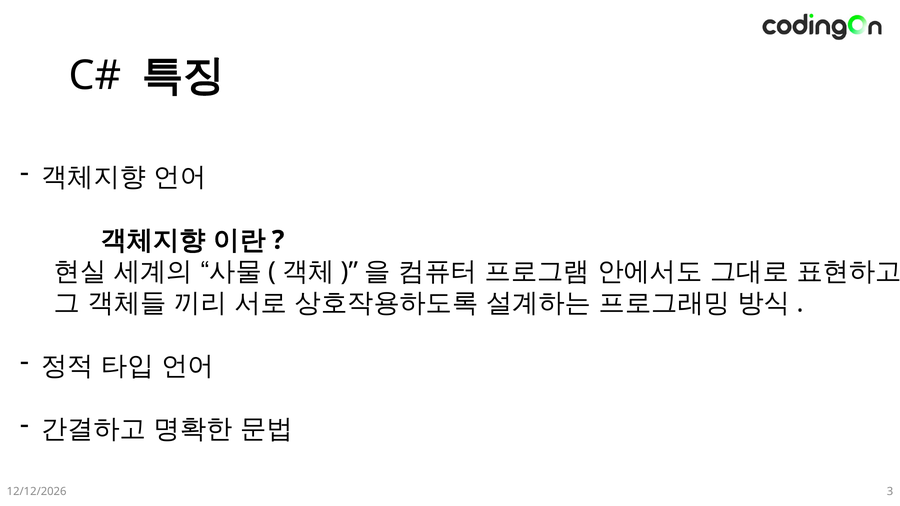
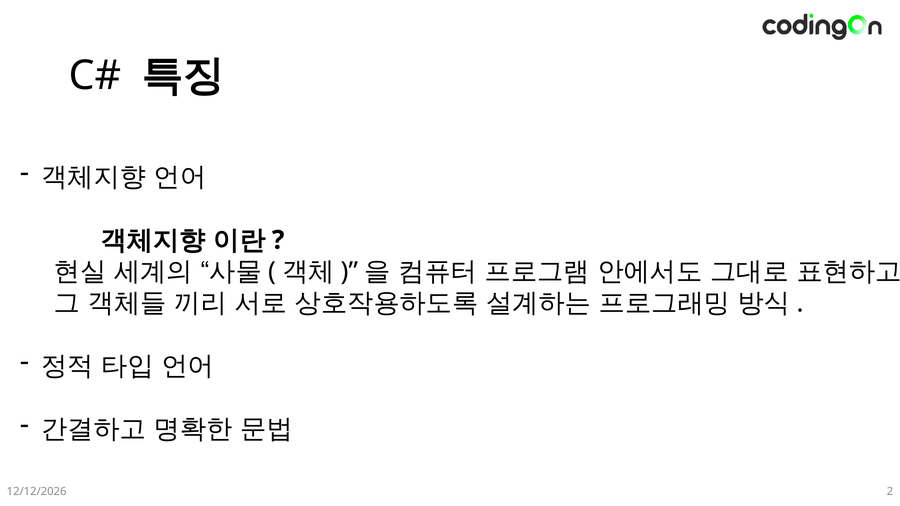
3: 3 -> 2
